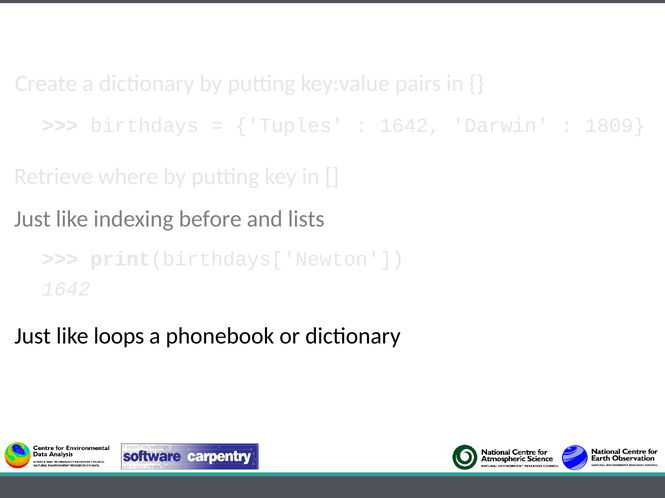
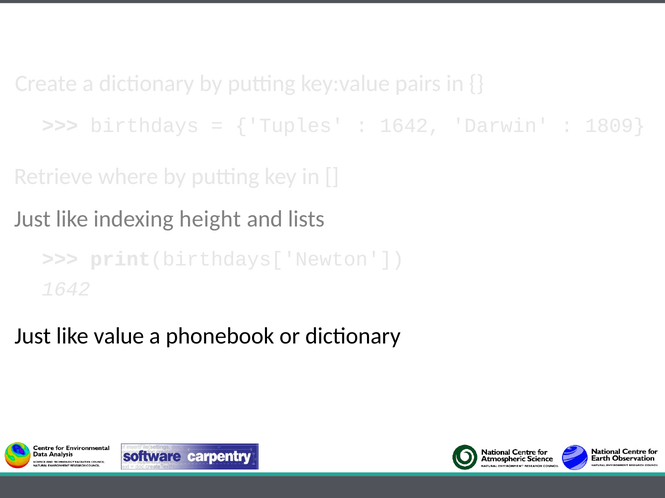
before: before -> height
loops: loops -> value
